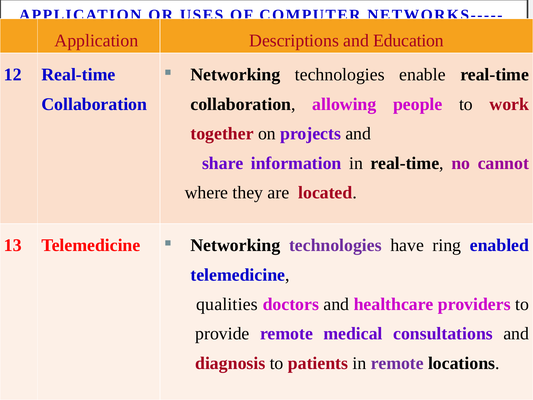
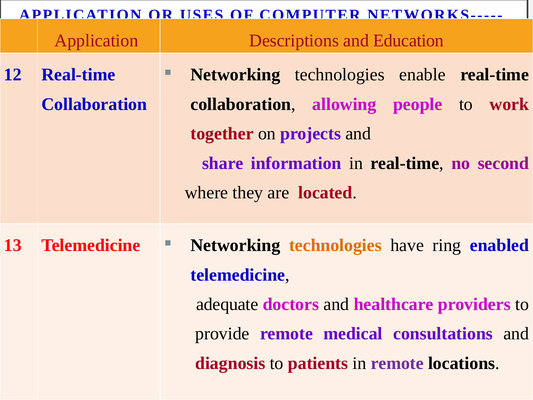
cannot: cannot -> second
technologies at (335, 245) colour: purple -> orange
qualities: qualities -> adequate
